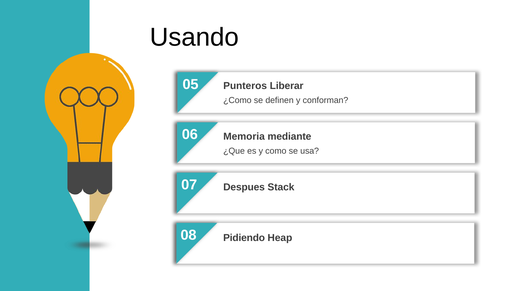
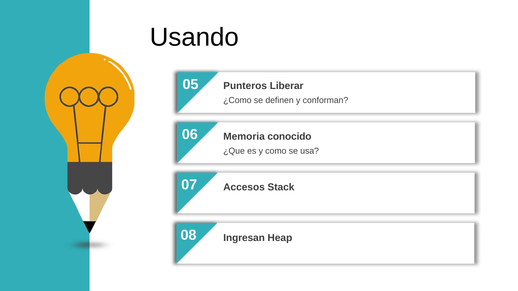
mediante: mediante -> conocido
Despues: Despues -> Accesos
Pidiendo: Pidiendo -> Ingresan
